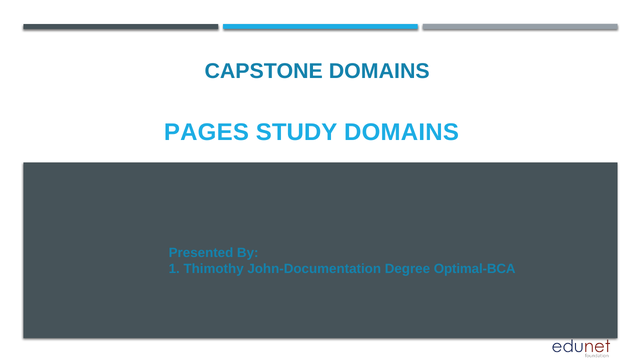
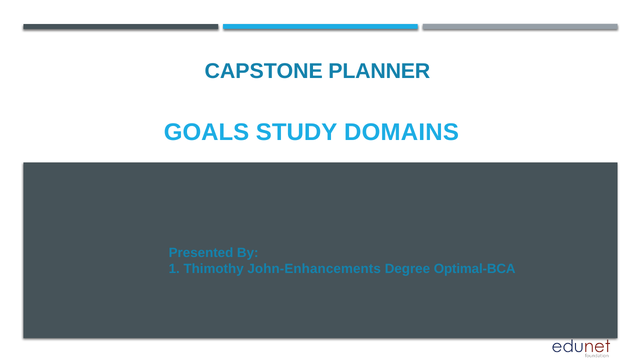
CAPSTONE DOMAINS: DOMAINS -> PLANNER
PAGES: PAGES -> GOALS
John-Documentation: John-Documentation -> John-Enhancements
